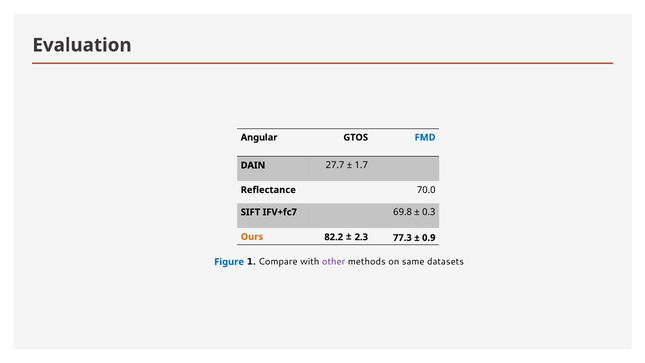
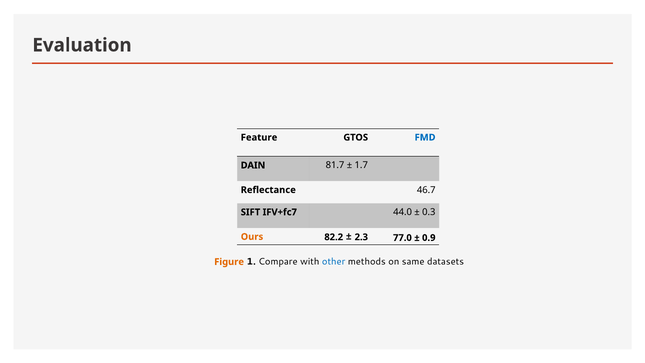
Angular: Angular -> Feature
27.7: 27.7 -> 81.7
70.0: 70.0 -> 46.7
69.8: 69.8 -> 44.0
77.3: 77.3 -> 77.0
Figure colour: blue -> orange
other colour: purple -> blue
